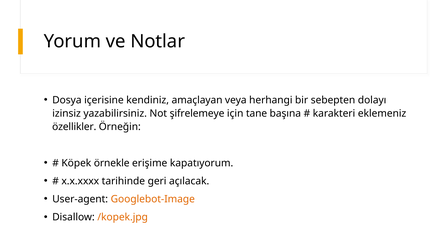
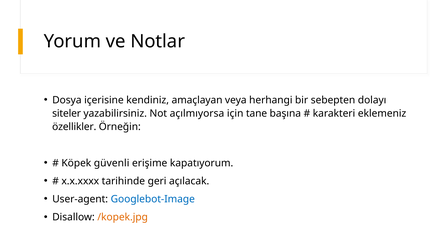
izinsiz: izinsiz -> siteler
şifrelemeye: şifrelemeye -> açılmıyorsa
örnekle: örnekle -> güvenli
Googlebot-Image colour: orange -> blue
